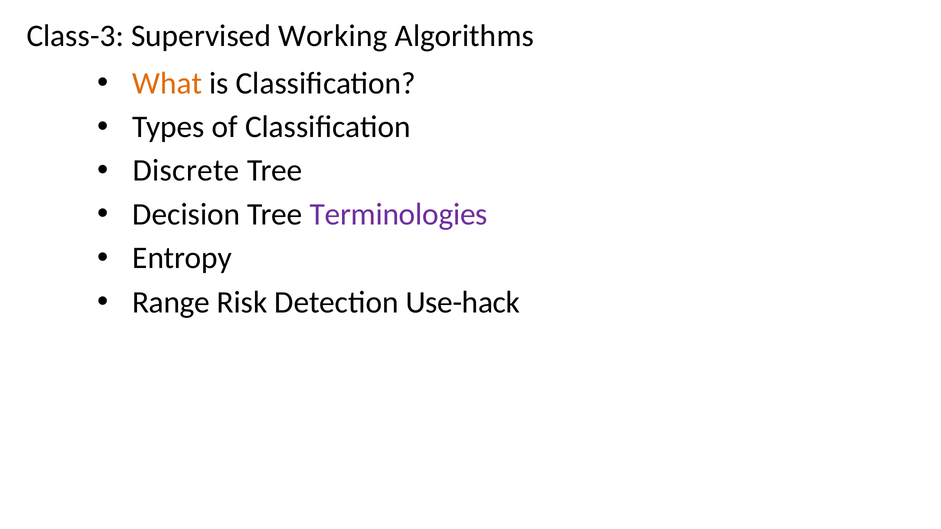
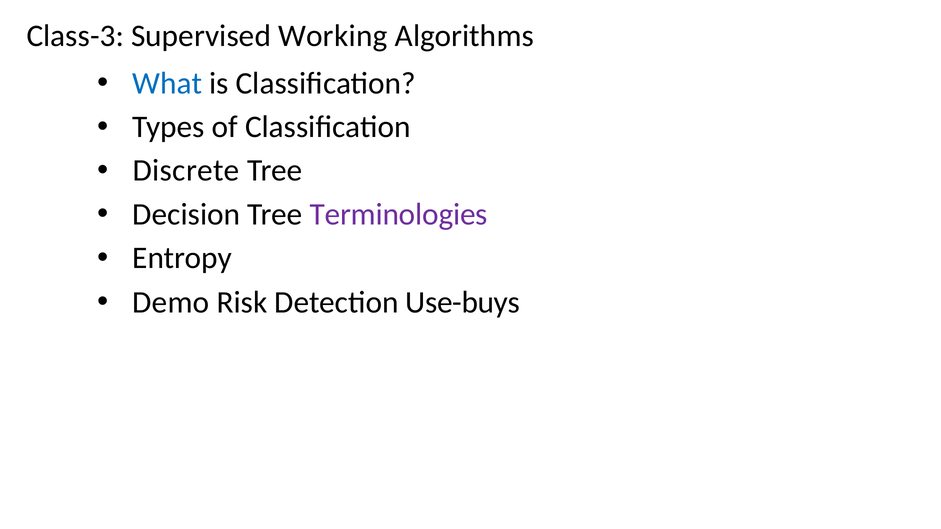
What colour: orange -> blue
Range: Range -> Demo
Use-hack: Use-hack -> Use-buys
